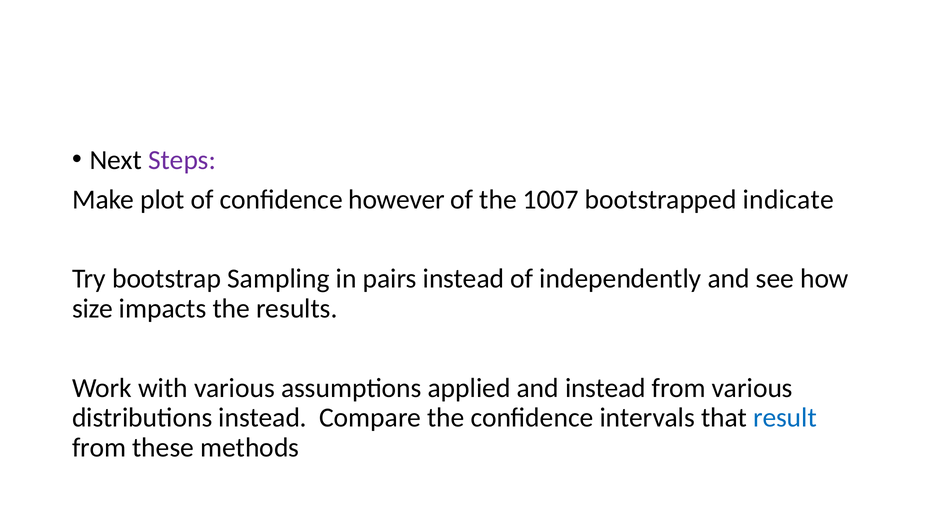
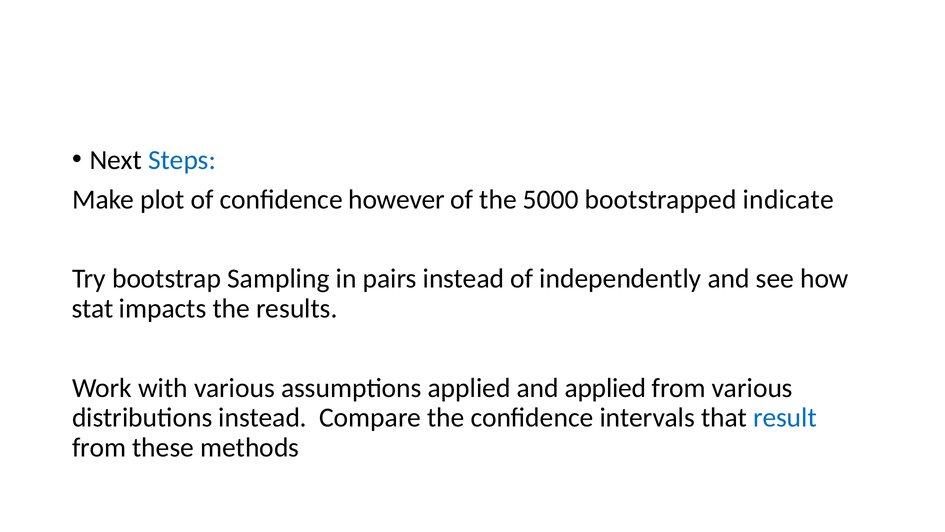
Steps colour: purple -> blue
1007: 1007 -> 5000
size: size -> stat
and instead: instead -> applied
